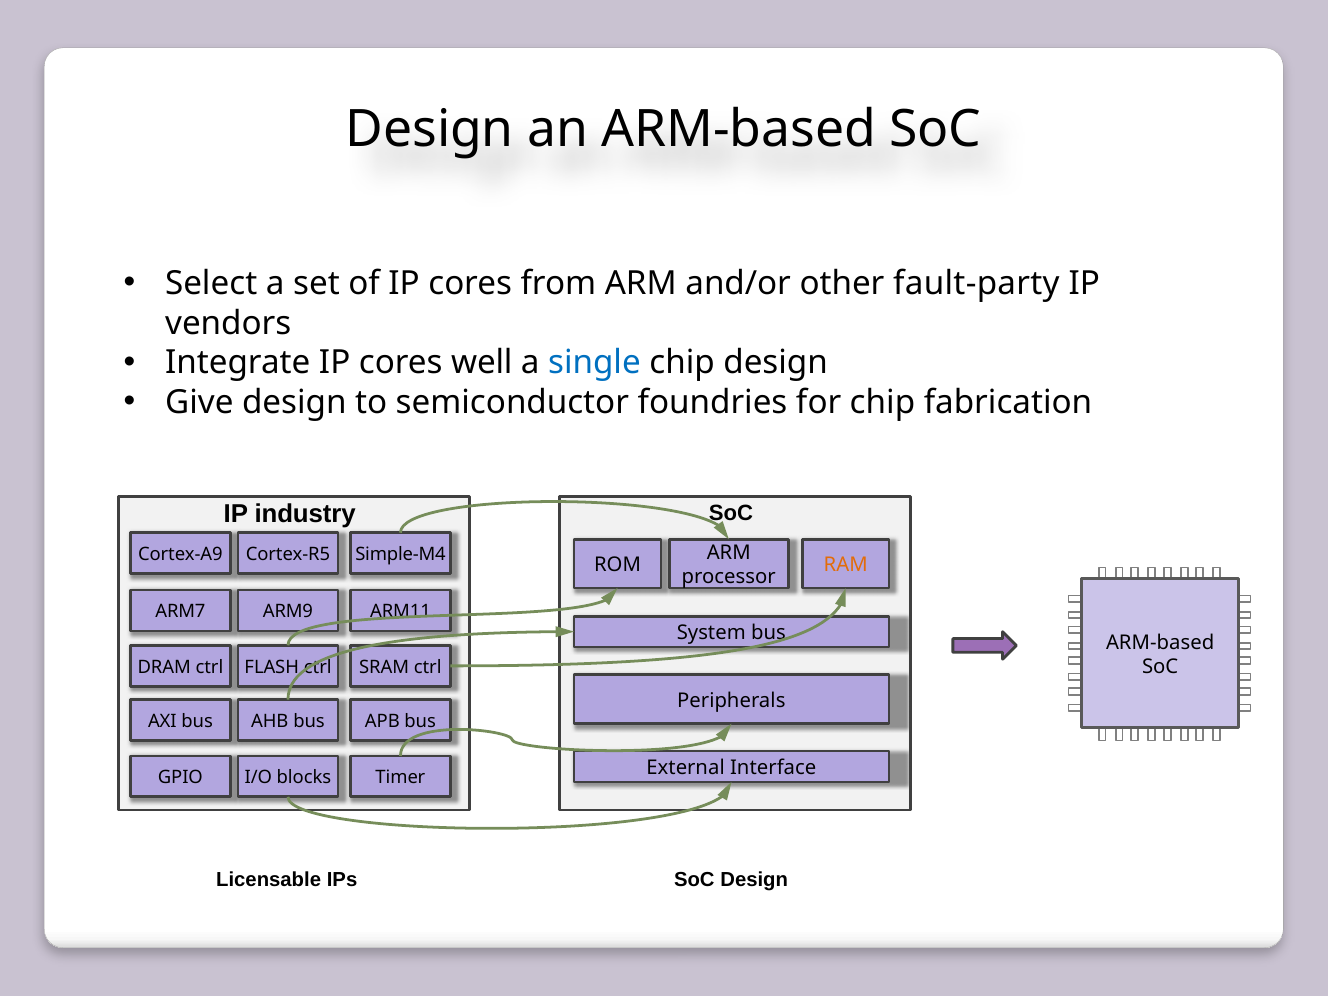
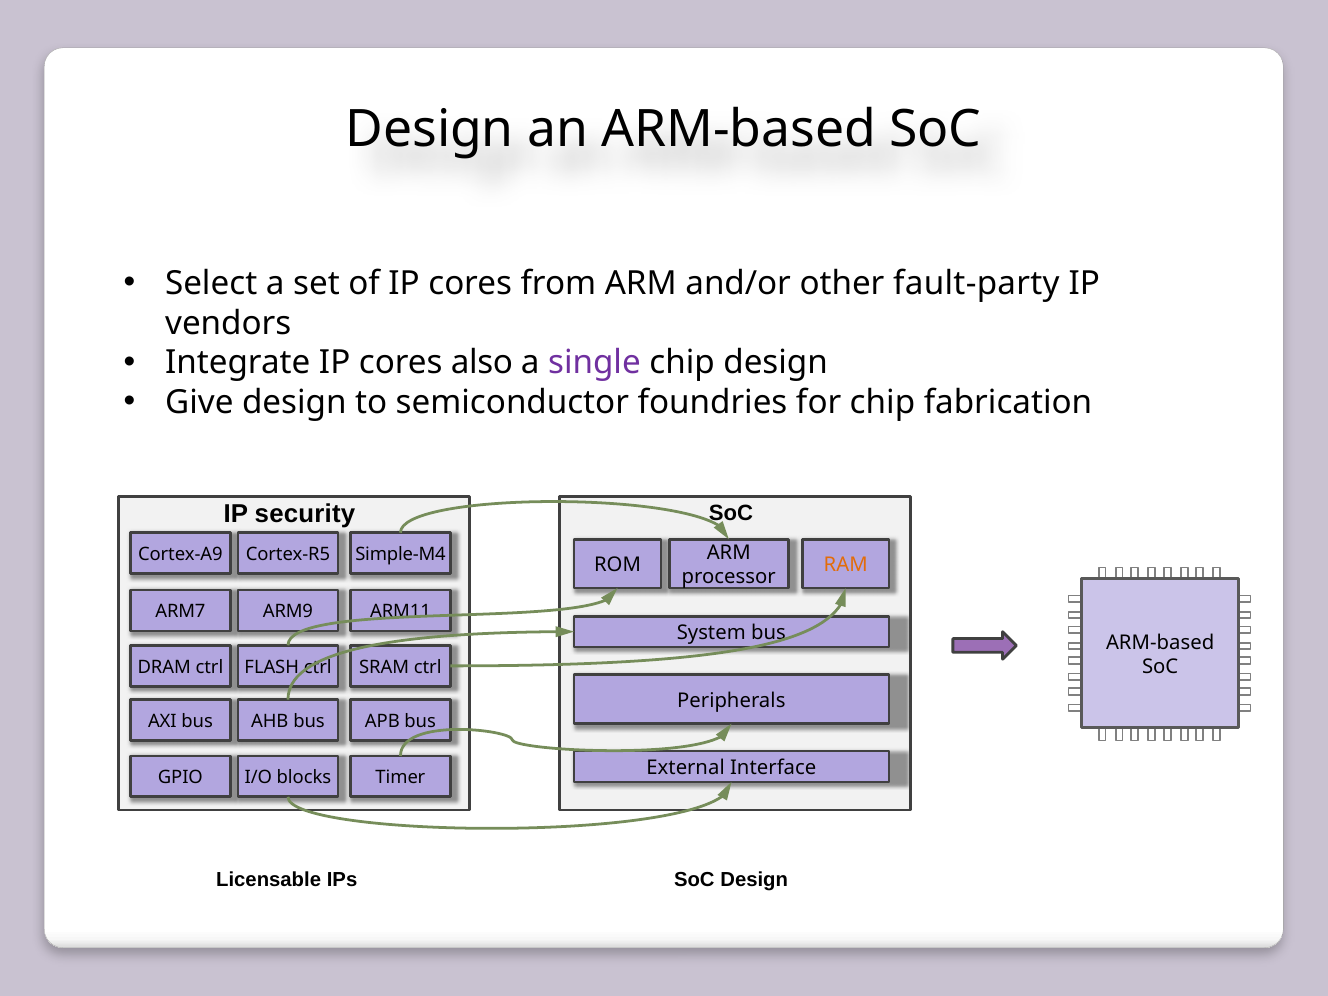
well: well -> also
single colour: blue -> purple
industry: industry -> security
